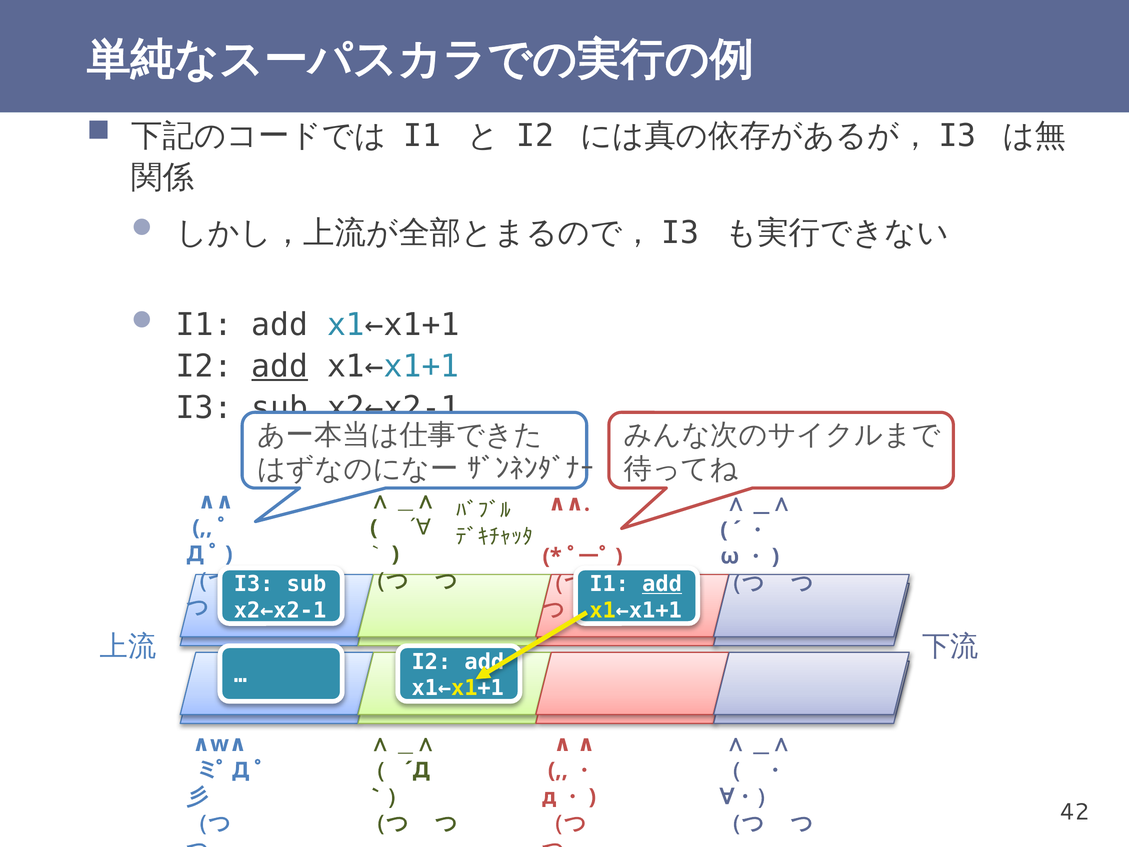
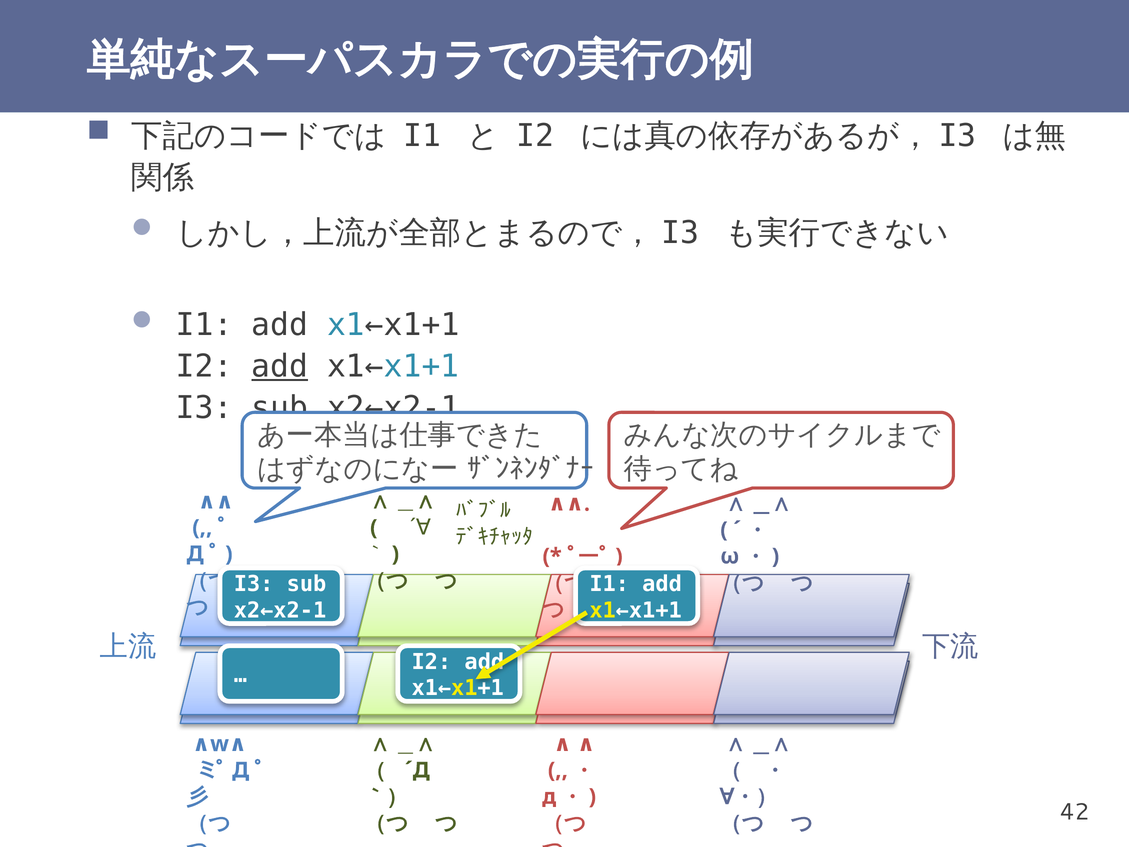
add at (662, 584) underline: present -> none
